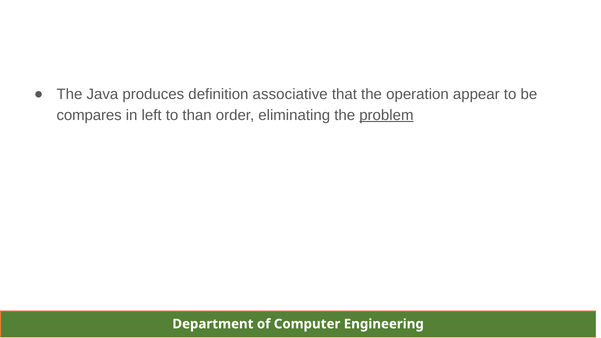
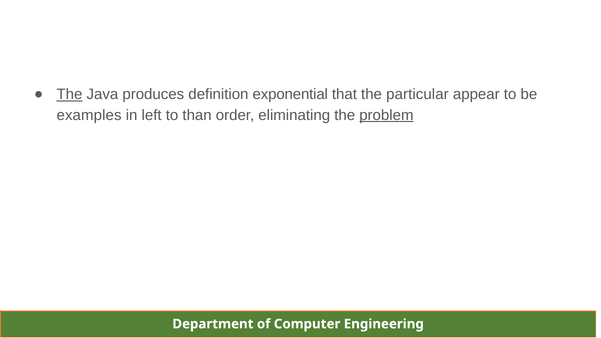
The at (69, 95) underline: none -> present
associative: associative -> exponential
operation: operation -> particular
compares: compares -> examples
